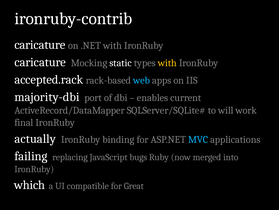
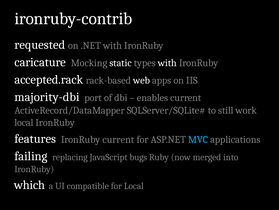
caricature at (40, 45): caricature -> requested
with at (167, 63) colour: yellow -> white
web colour: light blue -> white
will: will -> still
final at (24, 122): final -> local
actually: actually -> features
IronRuby binding: binding -> current
for Great: Great -> Local
